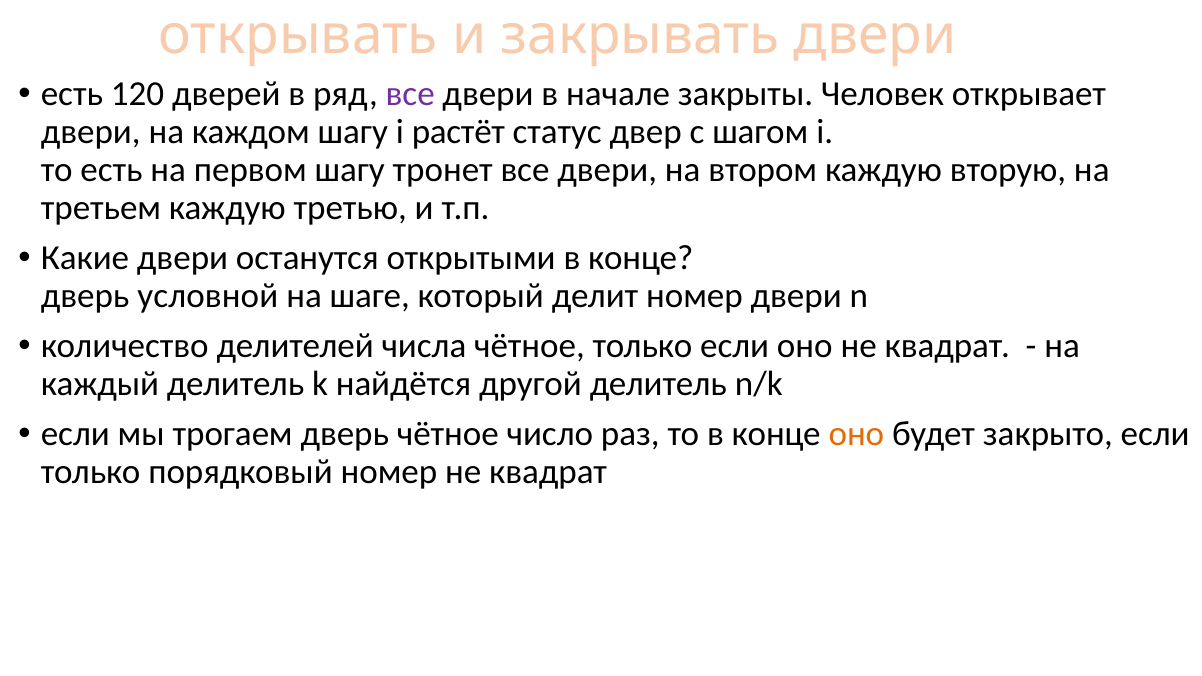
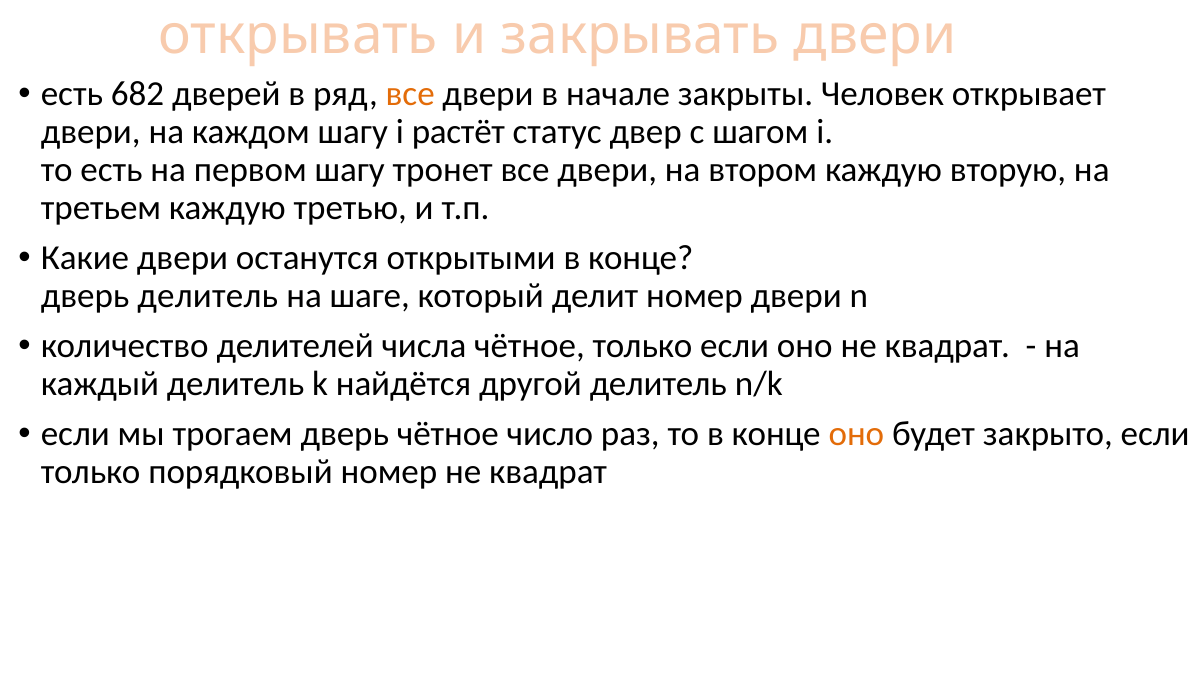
120: 120 -> 682
все at (410, 94) colour: purple -> orange
дверь условной: условной -> делитель
